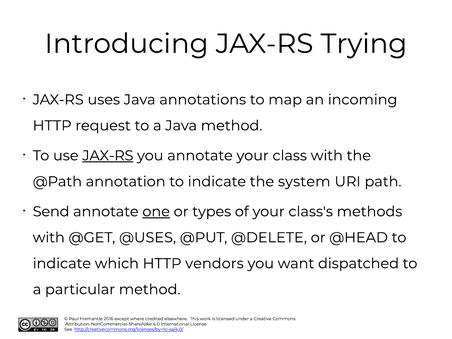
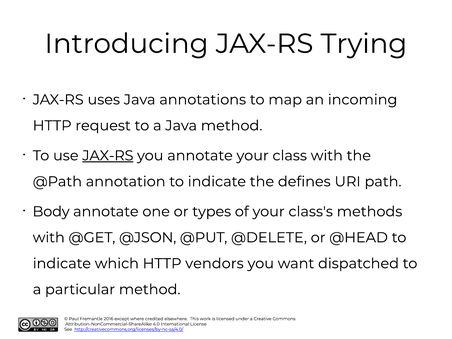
system: system -> defines
Send: Send -> Body
one underline: present -> none
@USES: @USES -> @JSON
